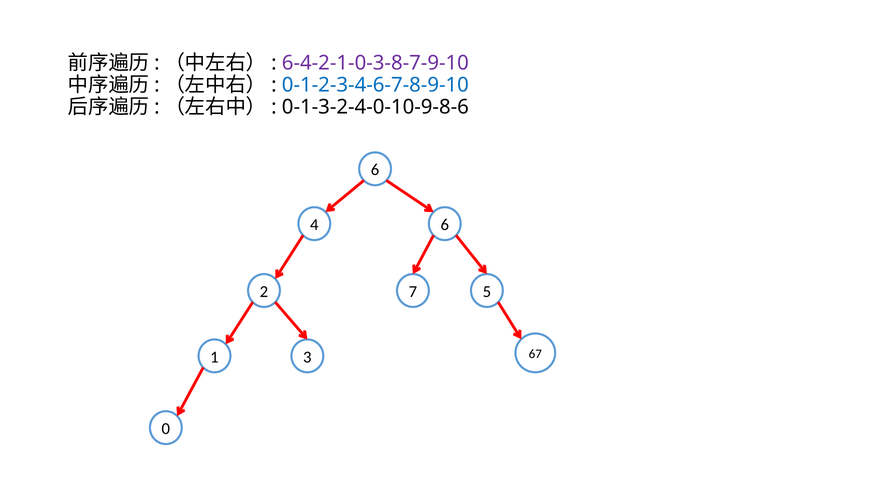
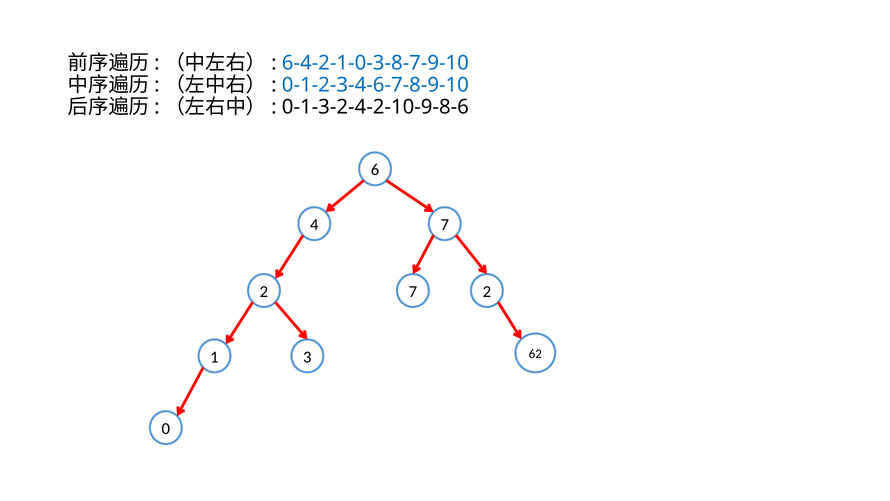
6-4-2-1-0-3-8-7-9-10 colour: purple -> blue
0-1-3-2-4-0-10-9-8-6: 0-1-3-2-4-0-10-9-8-6 -> 0-1-3-2-4-2-10-9-8-6
4 6: 6 -> 7
5 at (487, 291): 5 -> 2
67: 67 -> 62
